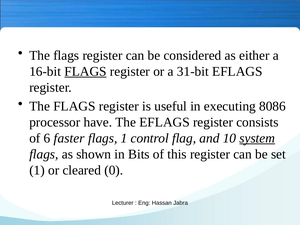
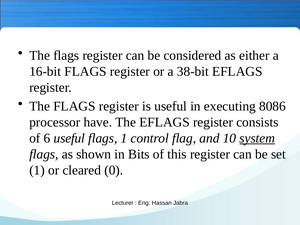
FLAGS at (86, 71) underline: present -> none
31-bit: 31-bit -> 38-bit
6 faster: faster -> useful
